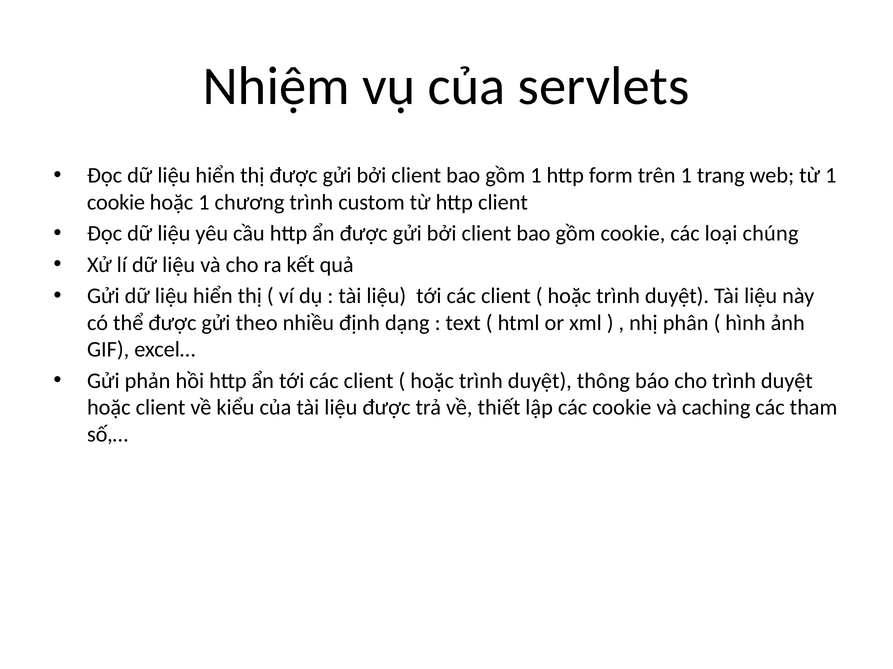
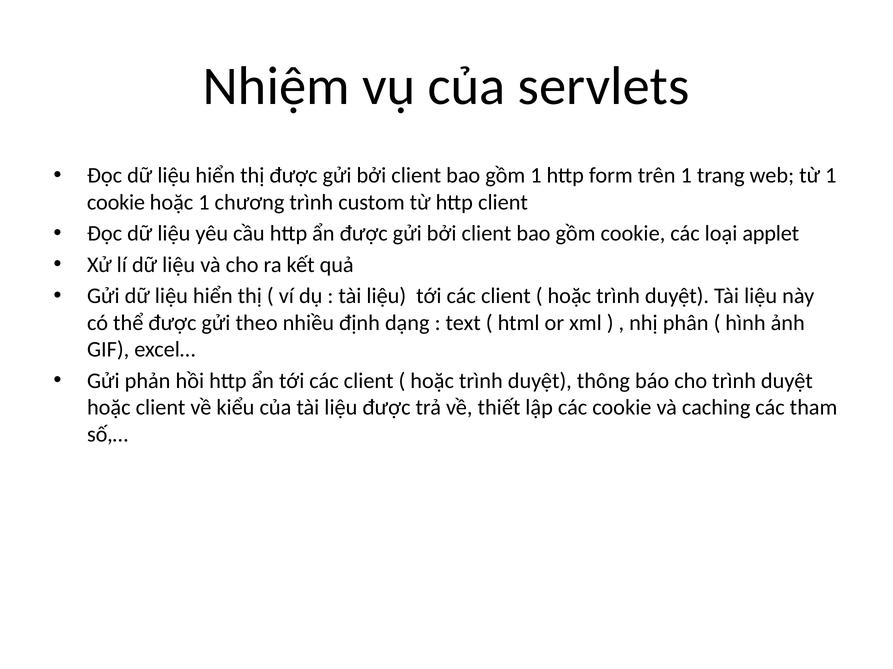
chúng: chúng -> applet
